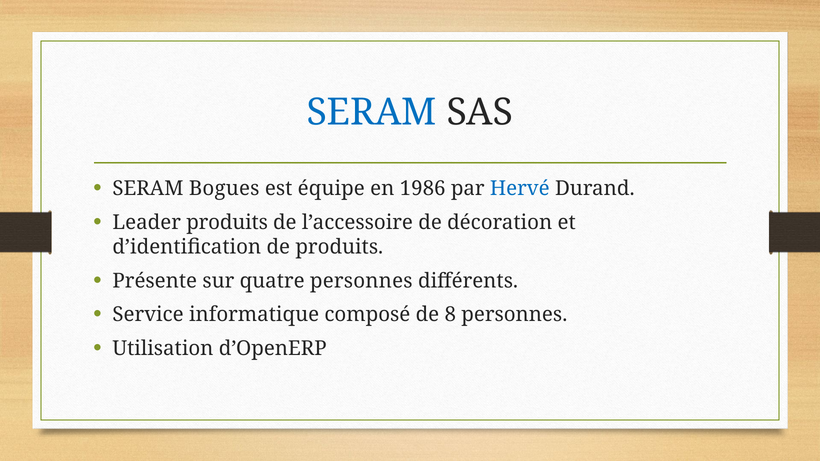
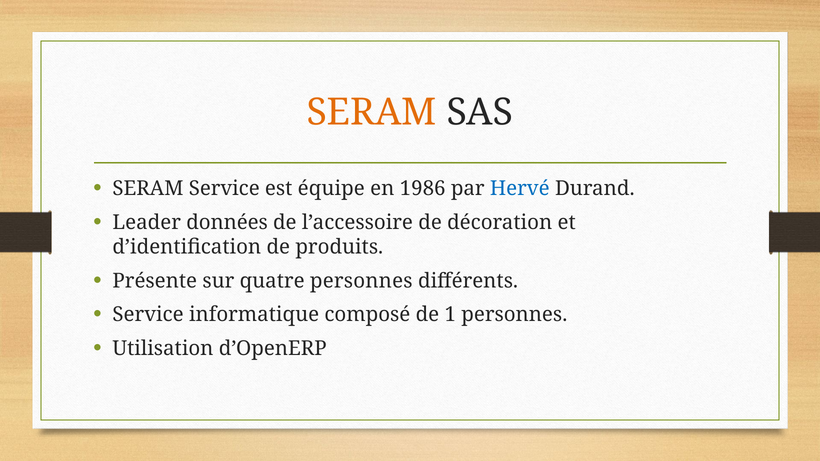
SERAM at (372, 113) colour: blue -> orange
SERAM Bogues: Bogues -> Service
Leader produits: produits -> données
8: 8 -> 1
